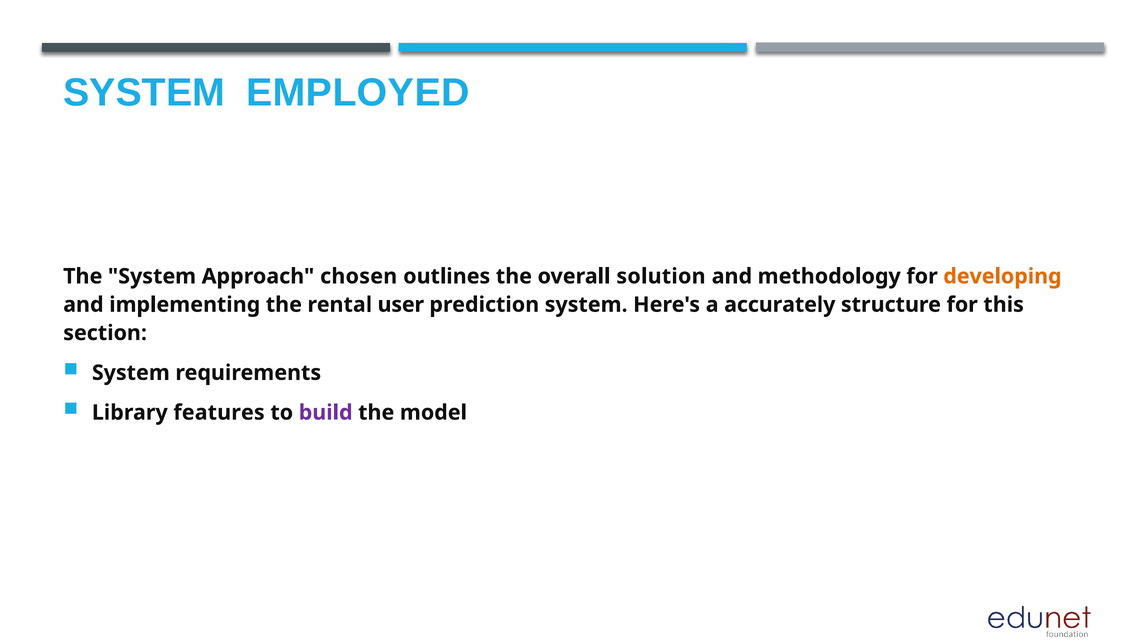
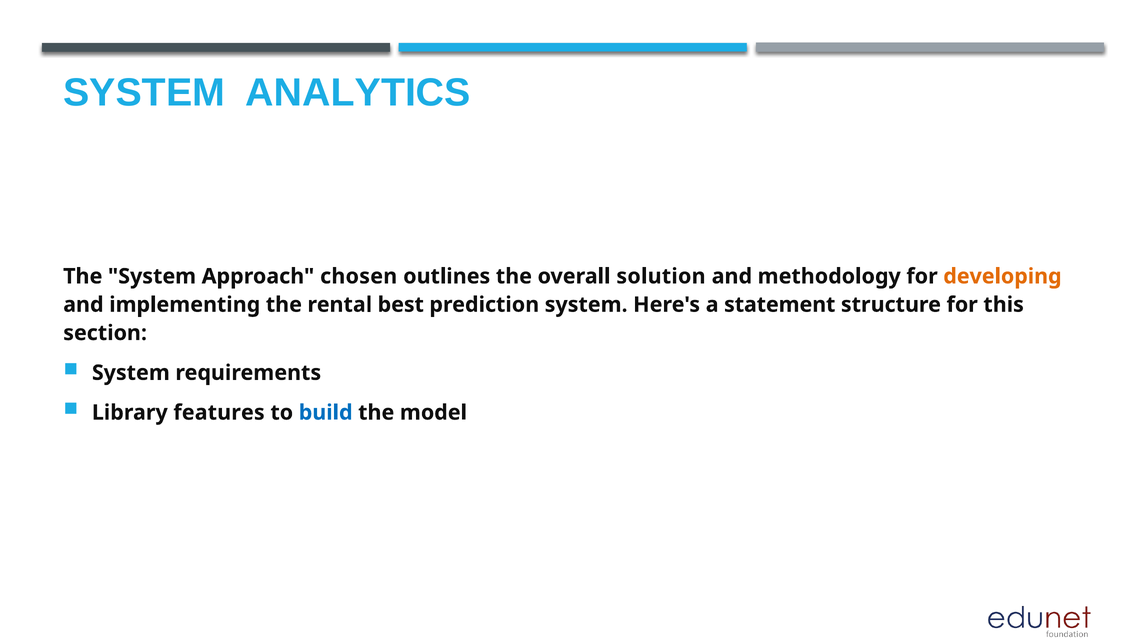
EMPLOYED: EMPLOYED -> ANALYTICS
user: user -> best
accurately: accurately -> statement
build colour: purple -> blue
